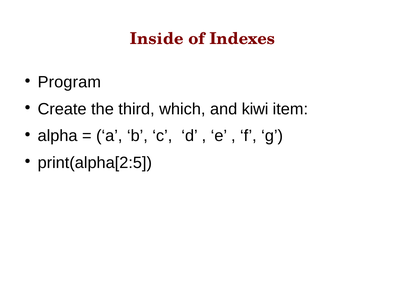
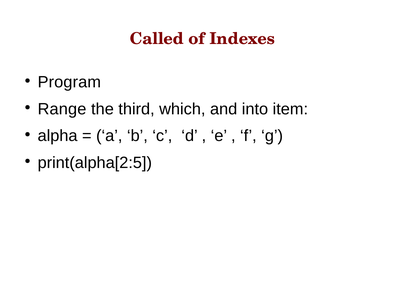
Inside: Inside -> Called
Create: Create -> Range
kiwi: kiwi -> into
